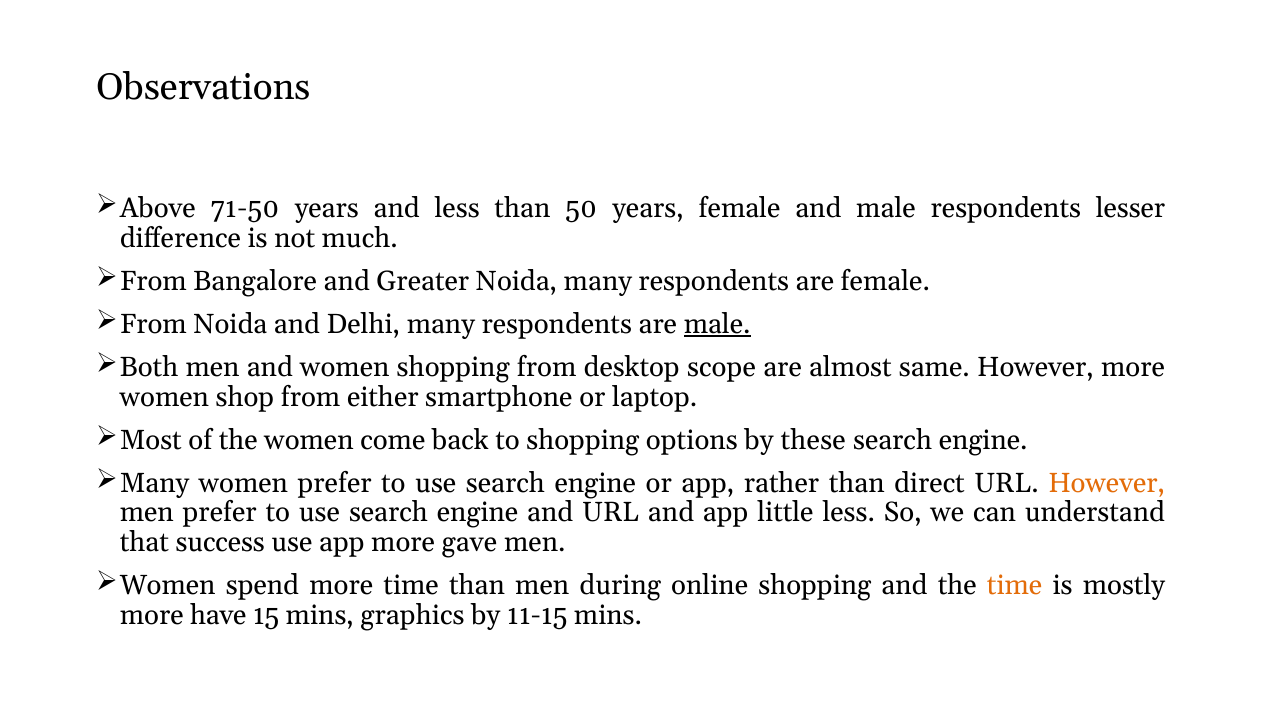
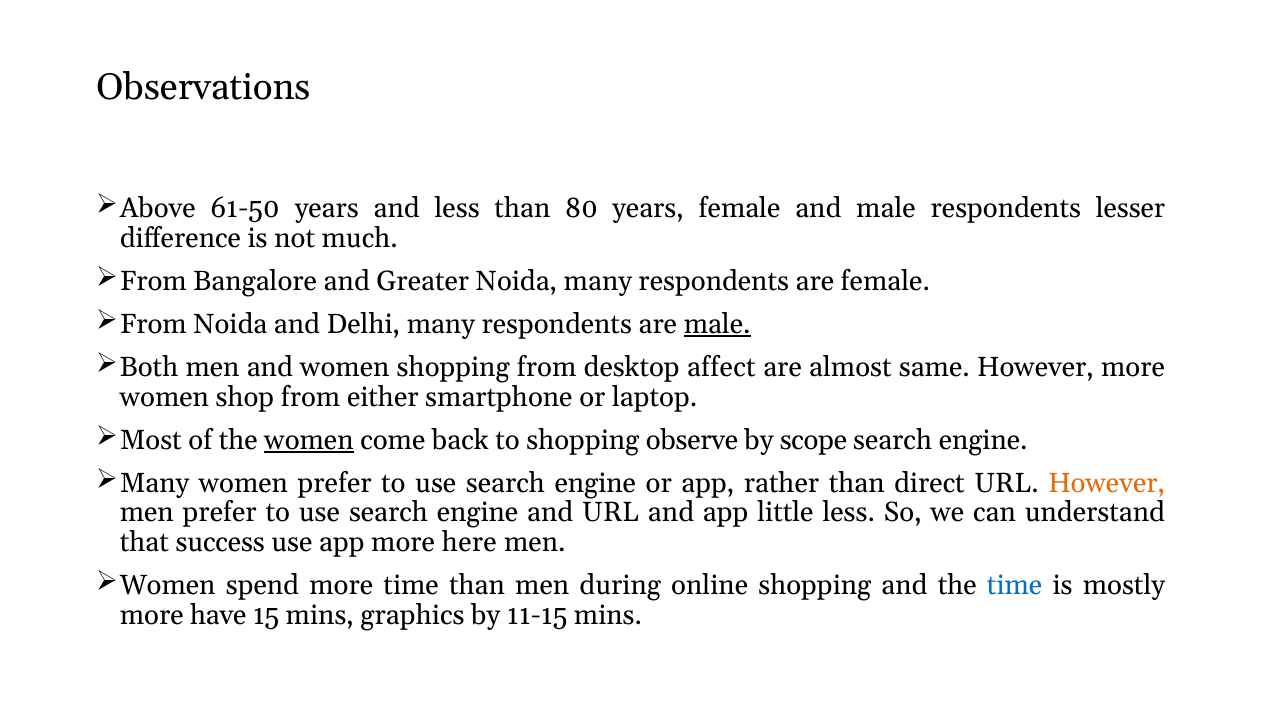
71-50: 71-50 -> 61-50
50: 50 -> 80
scope: scope -> affect
women at (309, 440) underline: none -> present
options: options -> observe
these: these -> scope
gave: gave -> here
time at (1015, 585) colour: orange -> blue
